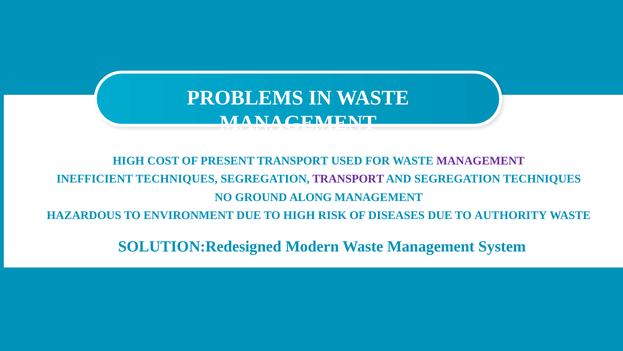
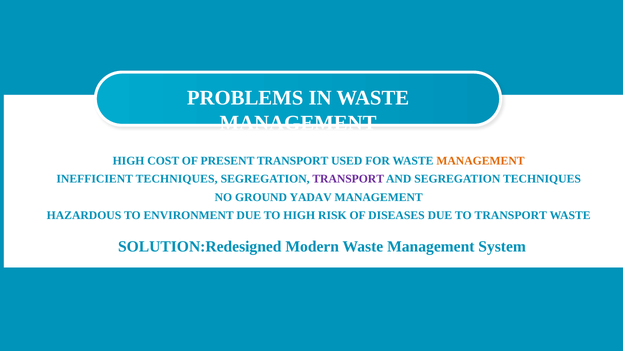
MANAGEMENT at (481, 160) colour: purple -> orange
ALONG: ALONG -> YADAV
TO AUTHORITY: AUTHORITY -> TRANSPORT
